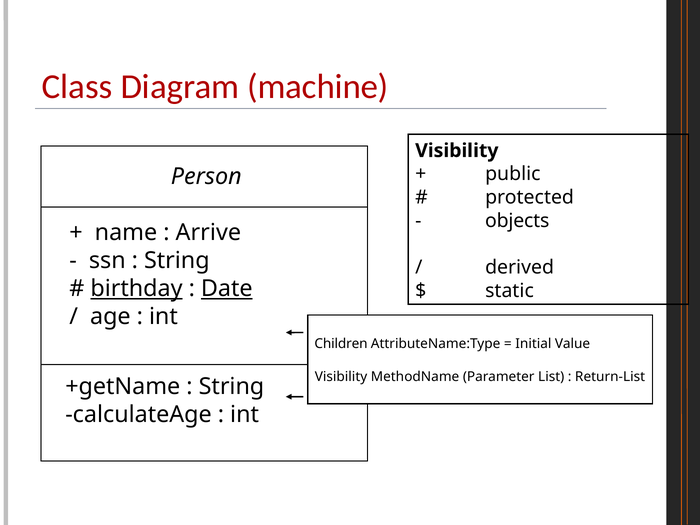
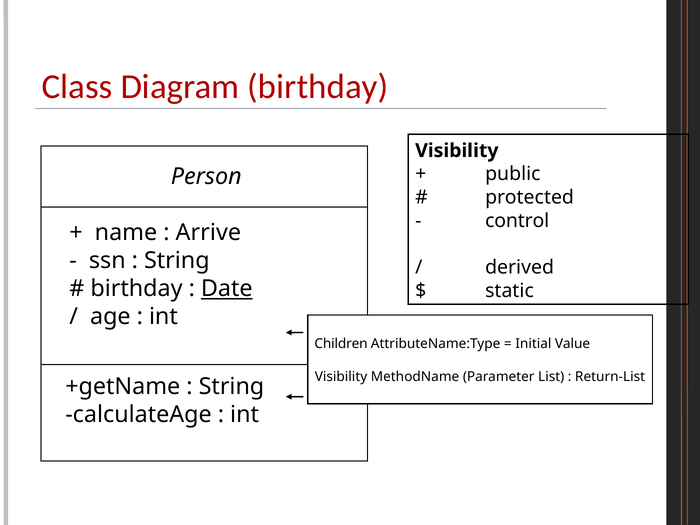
Diagram machine: machine -> birthday
objects: objects -> control
birthday at (136, 289) underline: present -> none
